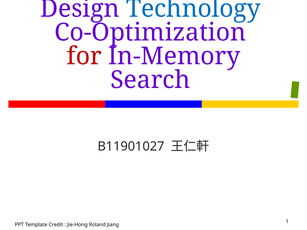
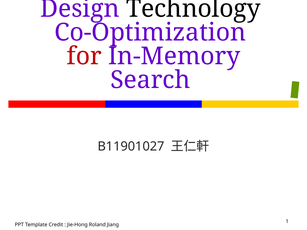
Technology colour: blue -> black
